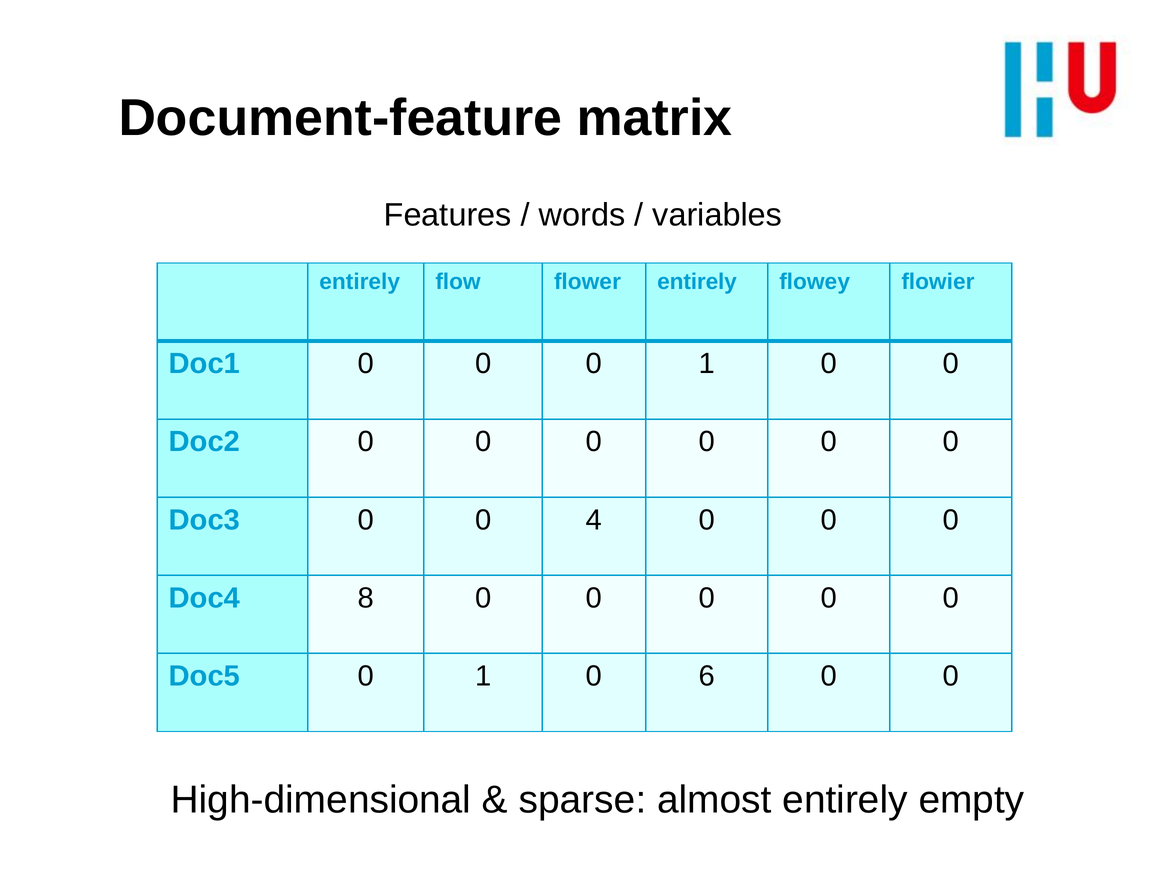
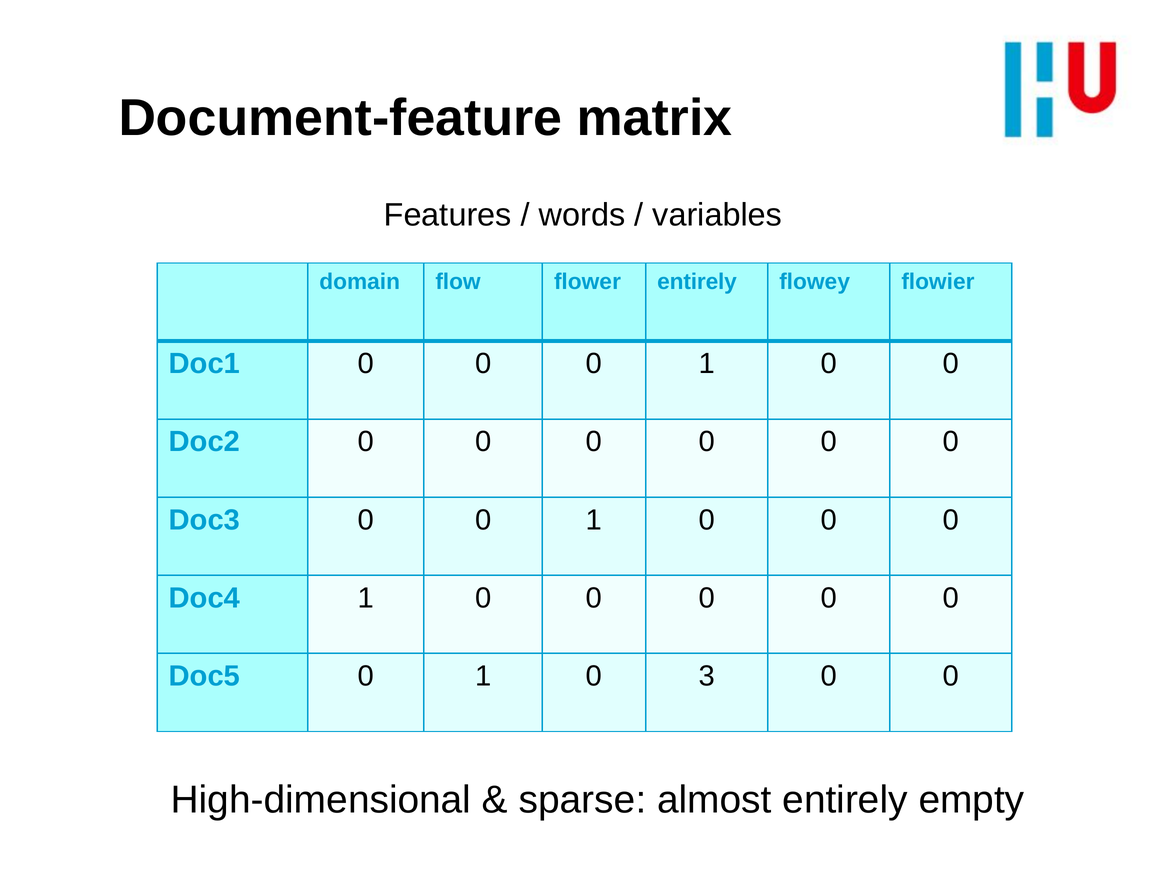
entirely at (360, 282): entirely -> domain
Doc3 0 0 4: 4 -> 1
Doc4 8: 8 -> 1
6: 6 -> 3
